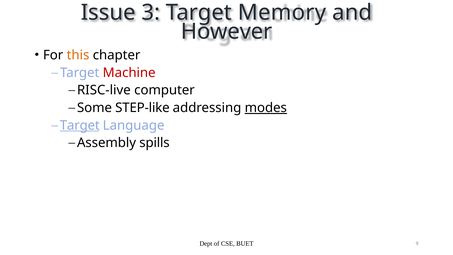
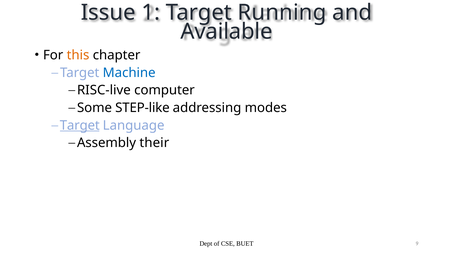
3: 3 -> 1
Memory: Memory -> Running
However: However -> Available
Machine colour: red -> blue
modes underline: present -> none
spills: spills -> their
